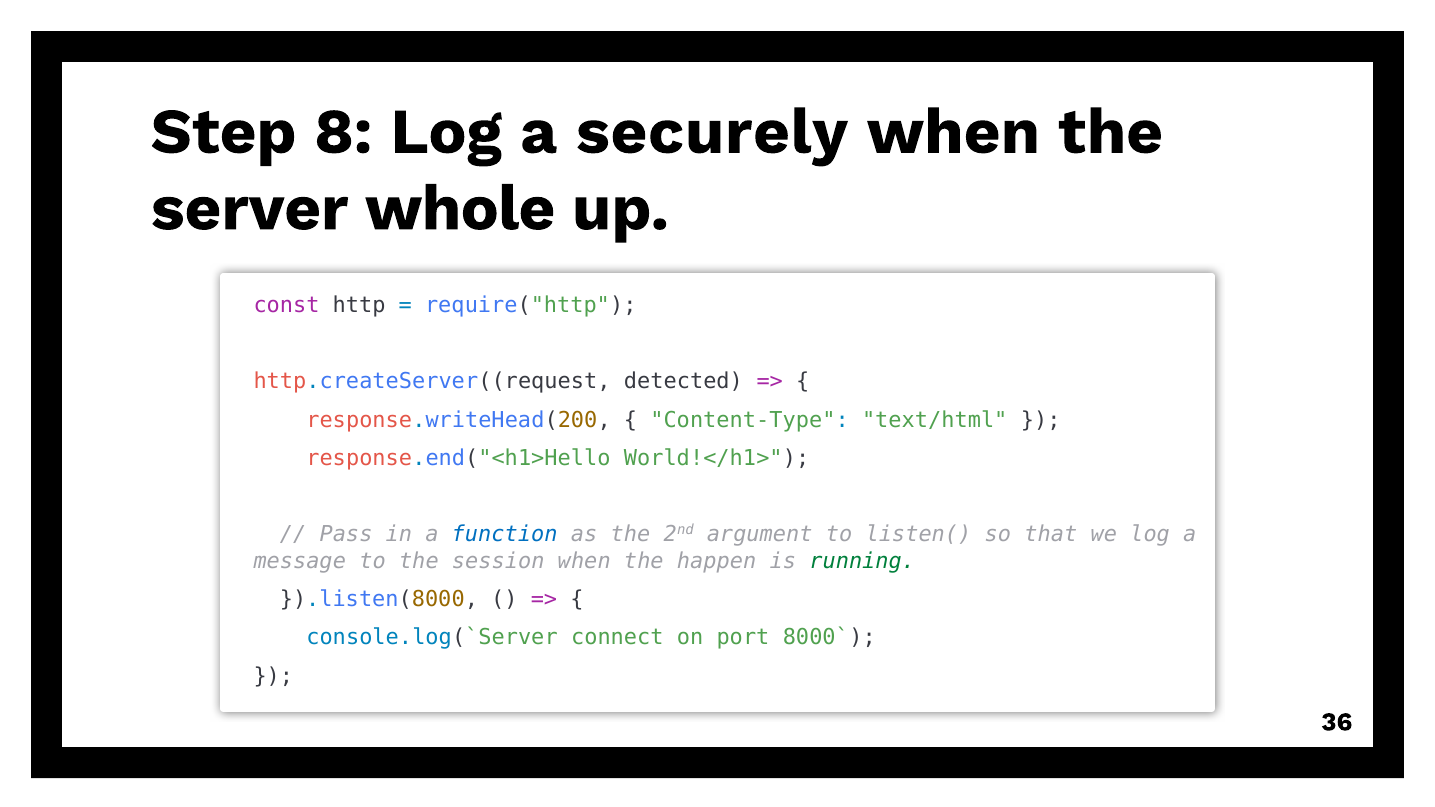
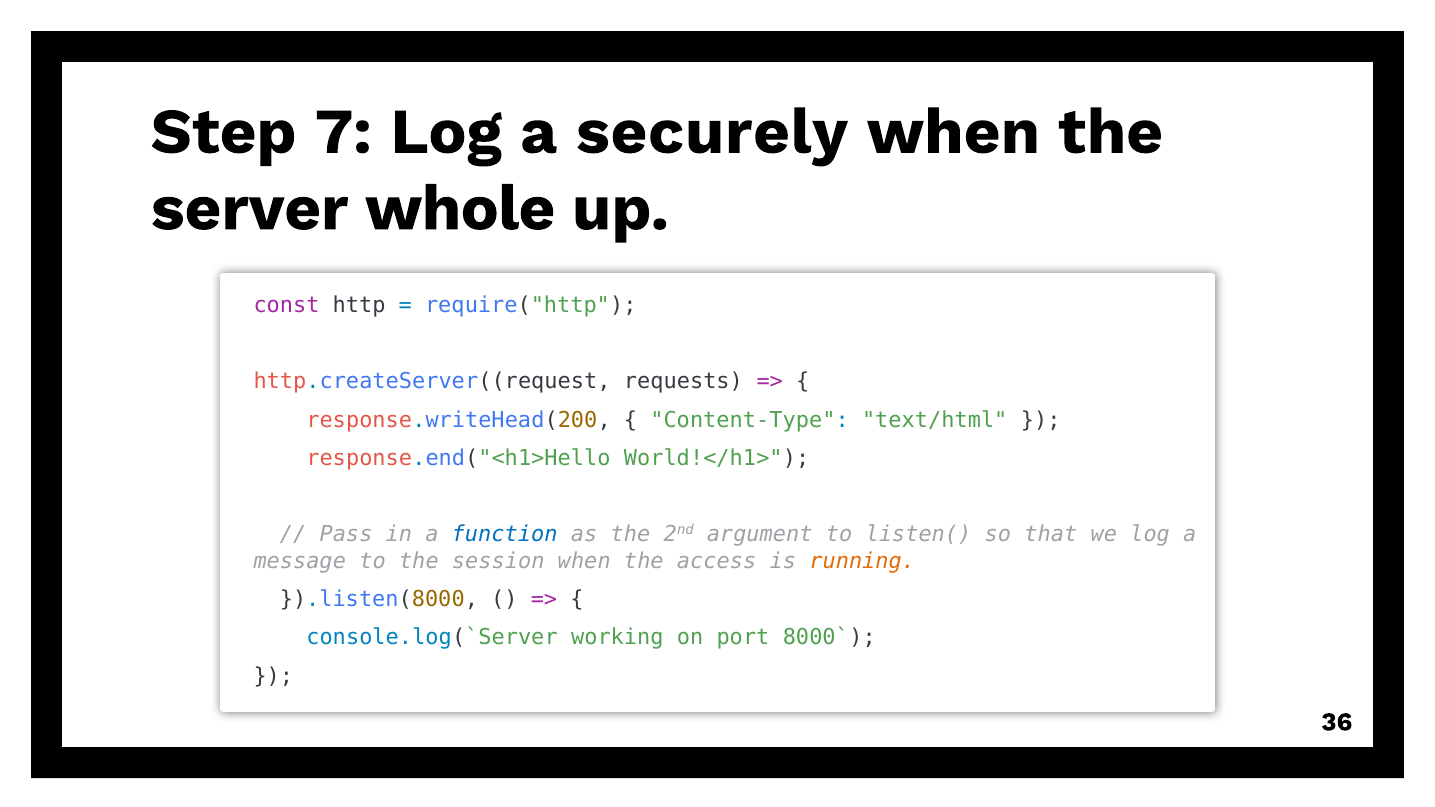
8: 8 -> 7
detected: detected -> requests
happen: happen -> access
running colour: green -> orange
connect: connect -> working
